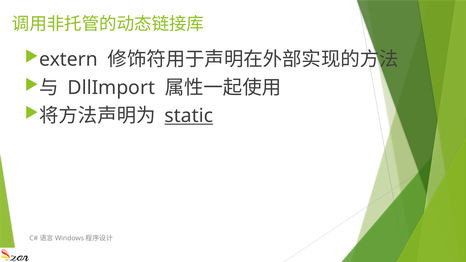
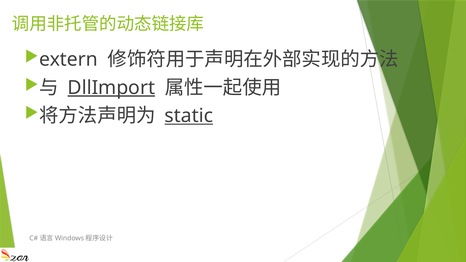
DllImport underline: none -> present
